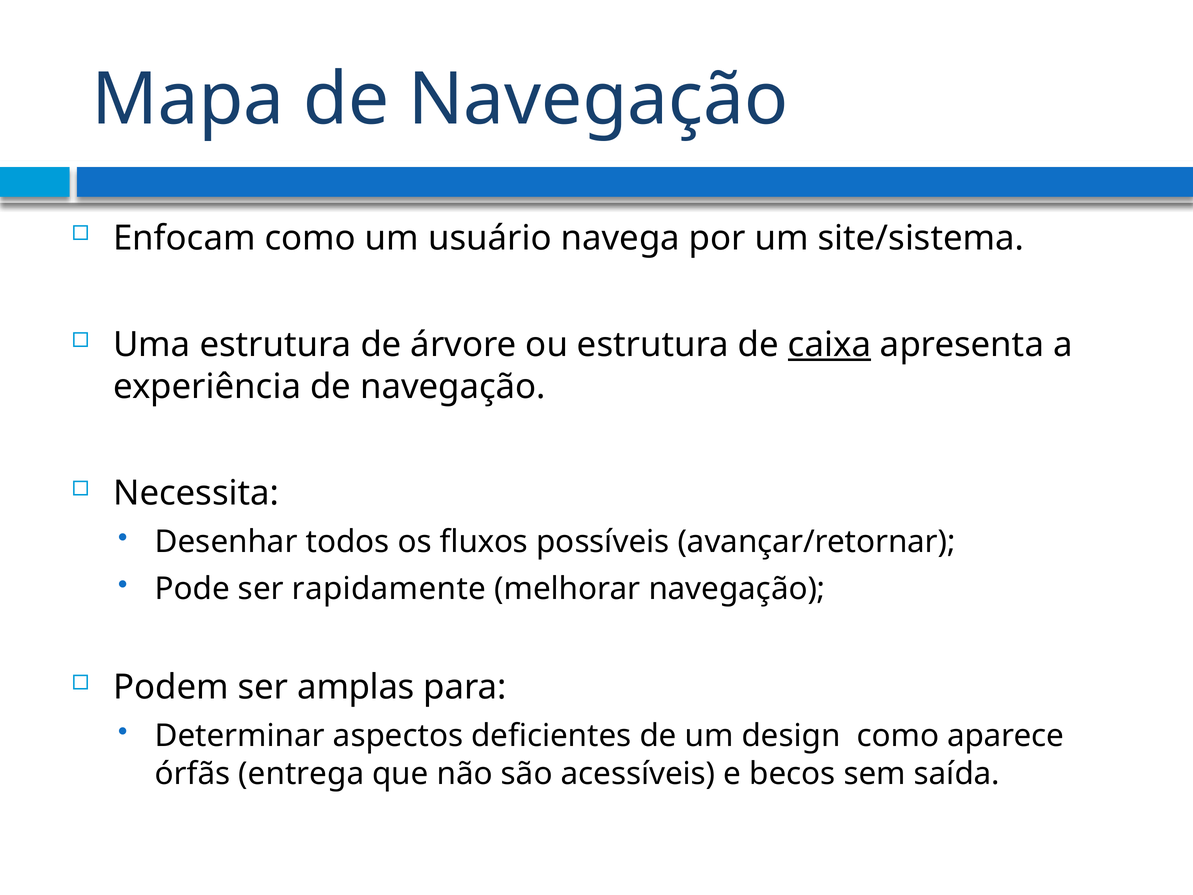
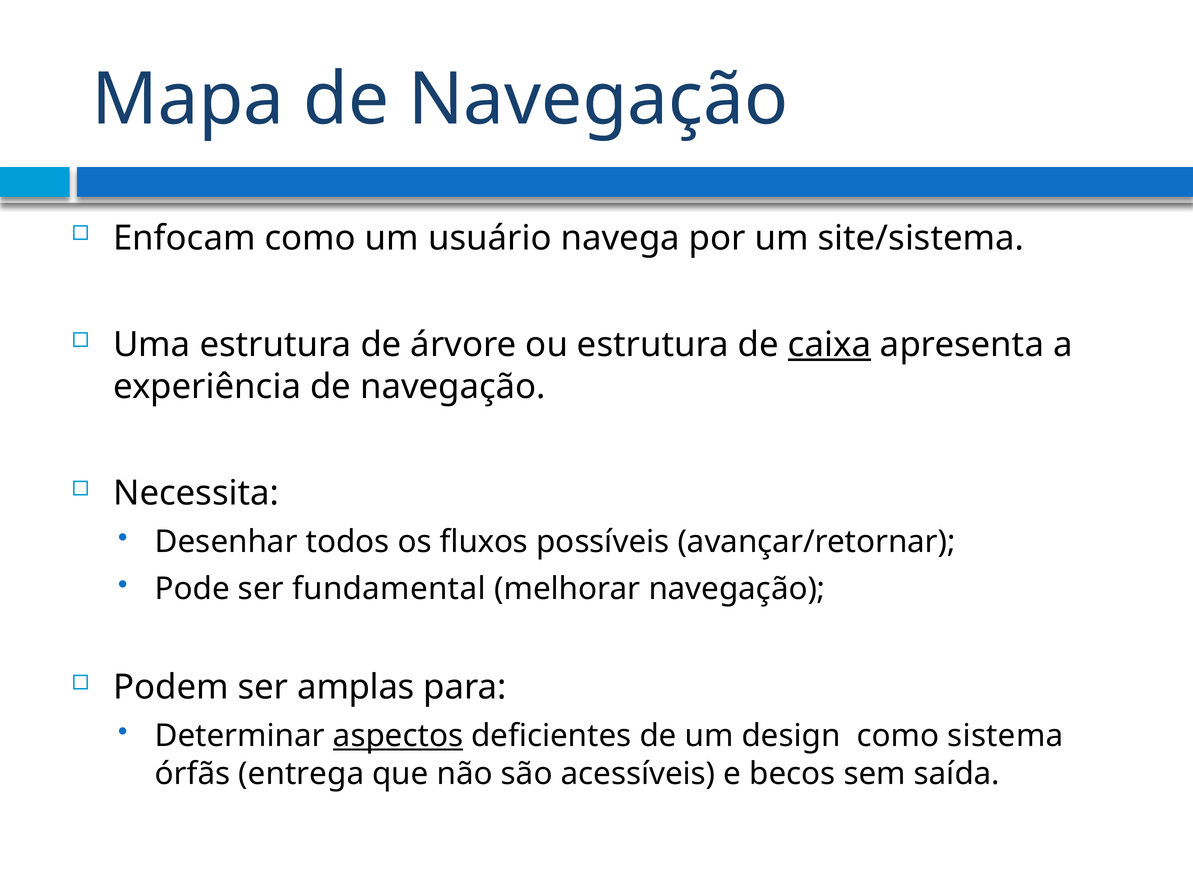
rapidamente: rapidamente -> fundamental
aspectos underline: none -> present
aparece: aparece -> sistema
